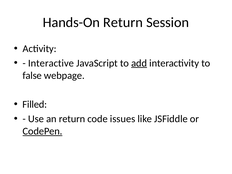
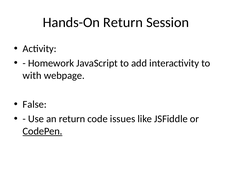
Interactive: Interactive -> Homework
add underline: present -> none
false: false -> with
Filled: Filled -> False
